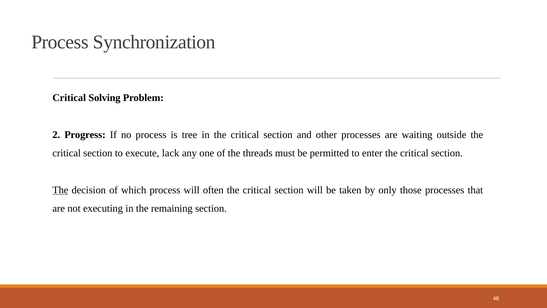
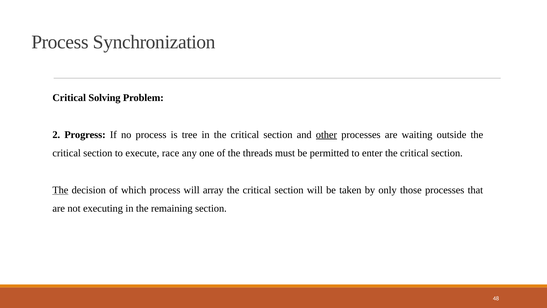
other underline: none -> present
lack: lack -> race
often: often -> array
